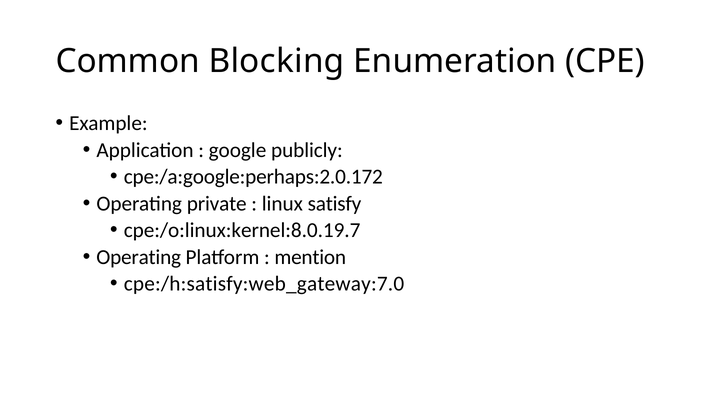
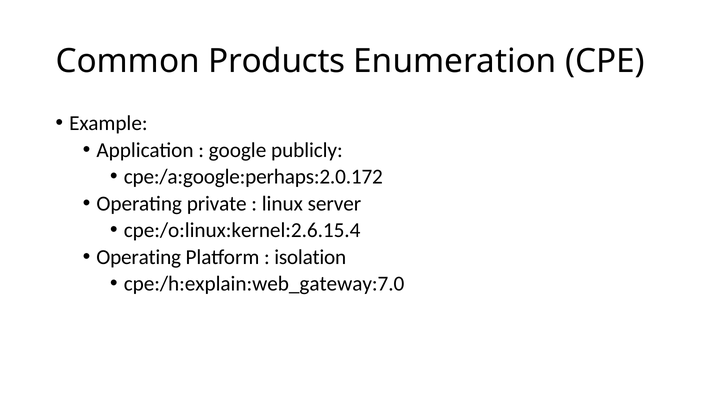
Blocking: Blocking -> Products
satisfy: satisfy -> server
cpe:/o:linux:kernel:8.0.19.7: cpe:/o:linux:kernel:8.0.19.7 -> cpe:/o:linux:kernel:2.6.15.4
mention: mention -> isolation
cpe:/h:satisfy:web_gateway:7.0: cpe:/h:satisfy:web_gateway:7.0 -> cpe:/h:explain:web_gateway:7.0
